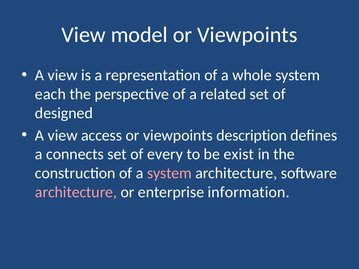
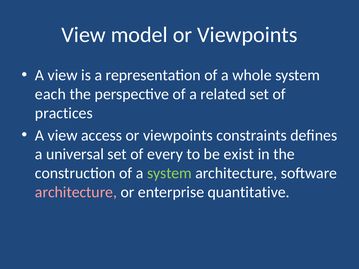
designed: designed -> practices
description: description -> constraints
connects: connects -> universal
system at (169, 173) colour: pink -> light green
information: information -> quantitative
